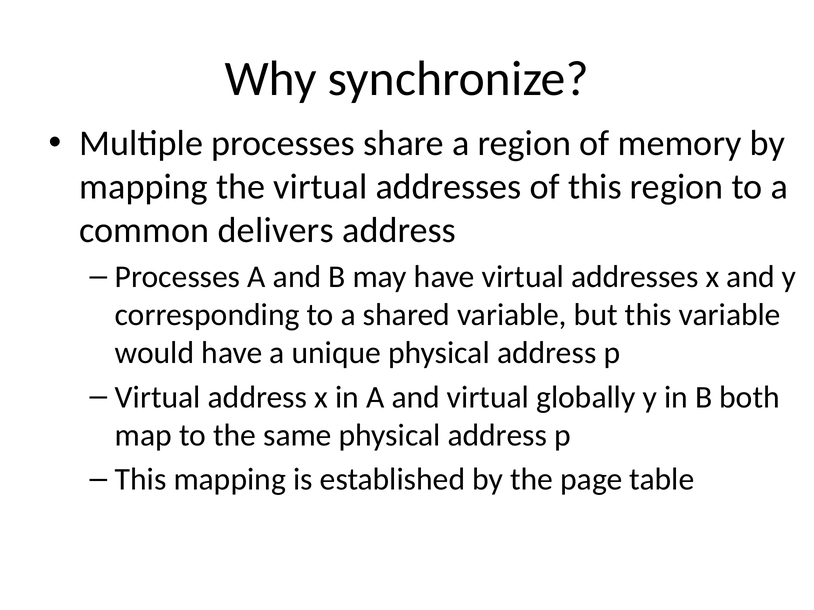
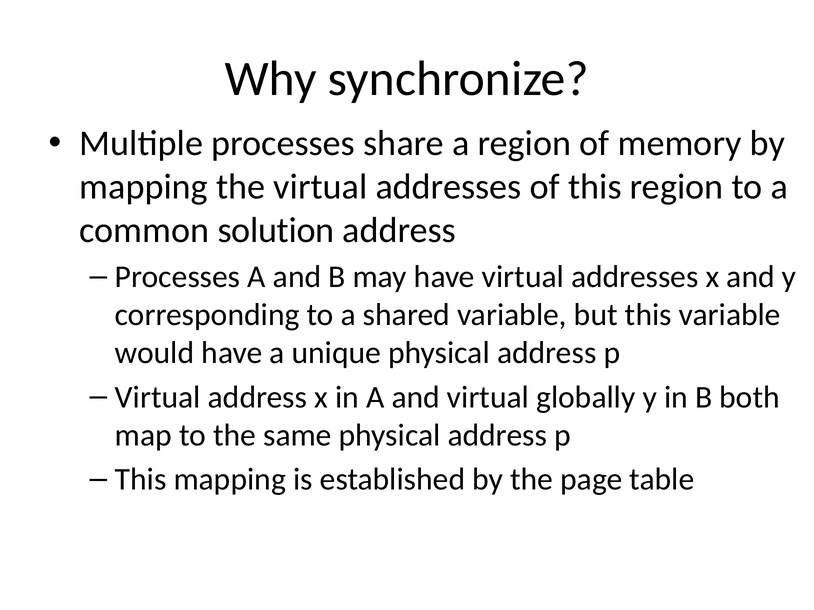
delivers: delivers -> solution
